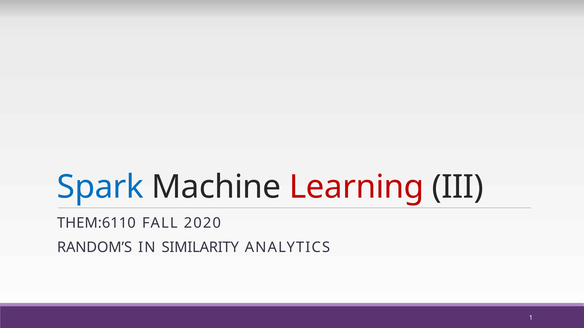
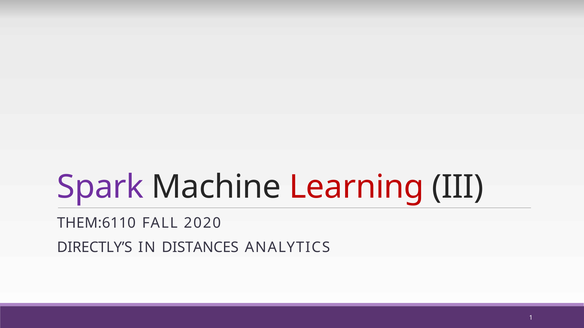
Spark colour: blue -> purple
RANDOM’S: RANDOM’S -> DIRECTLY’S
SIMILARITY: SIMILARITY -> DISTANCES
